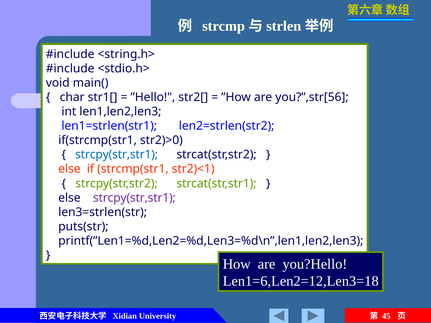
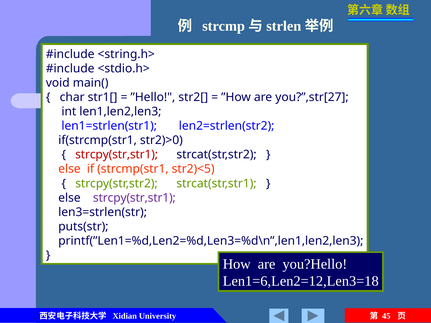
you?”,str[56: you?”,str[56 -> you?”,str[27
strcpy(str,str1 at (117, 155) colour: blue -> red
str2)<1: str2)<1 -> str2)<5
